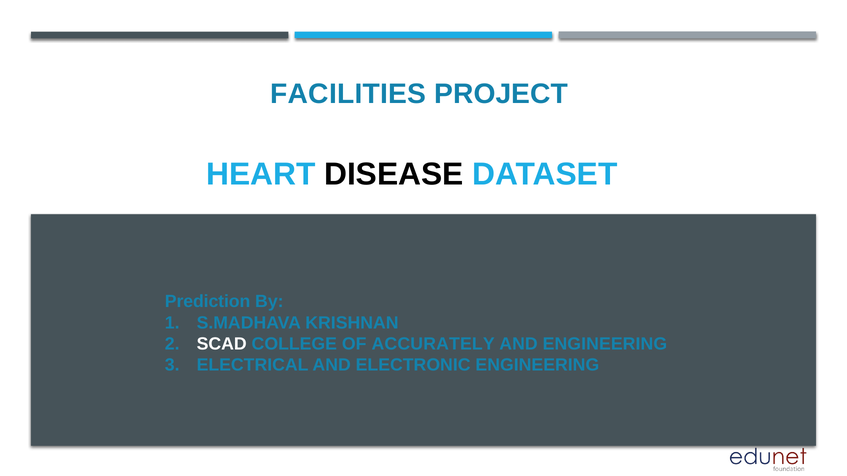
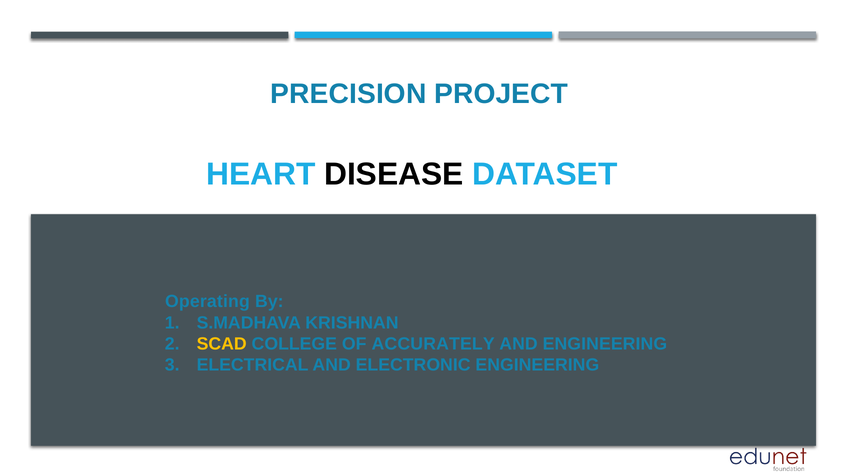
FACILITIES: FACILITIES -> PRECISION
Prediction: Prediction -> Operating
SCAD colour: white -> yellow
